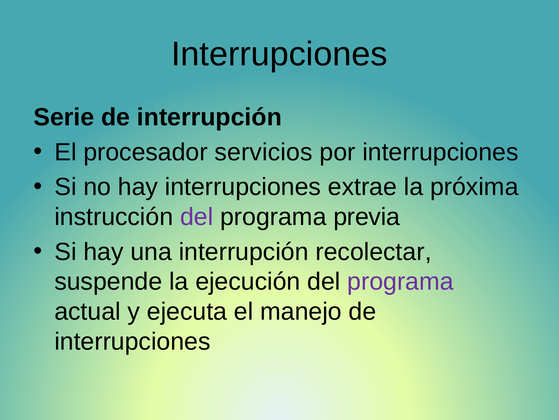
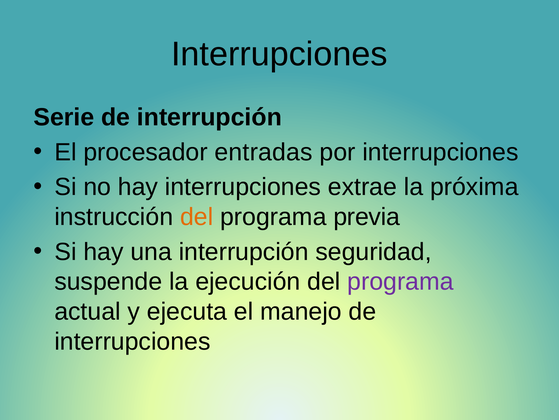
servicios: servicios -> entradas
del at (197, 217) colour: purple -> orange
recolectar: recolectar -> seguridad
